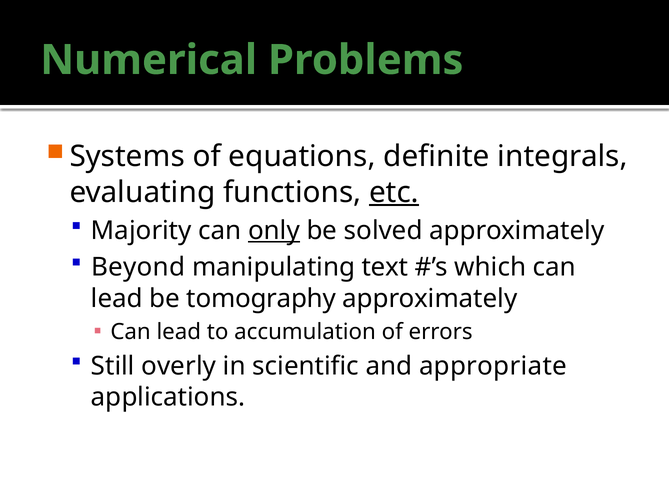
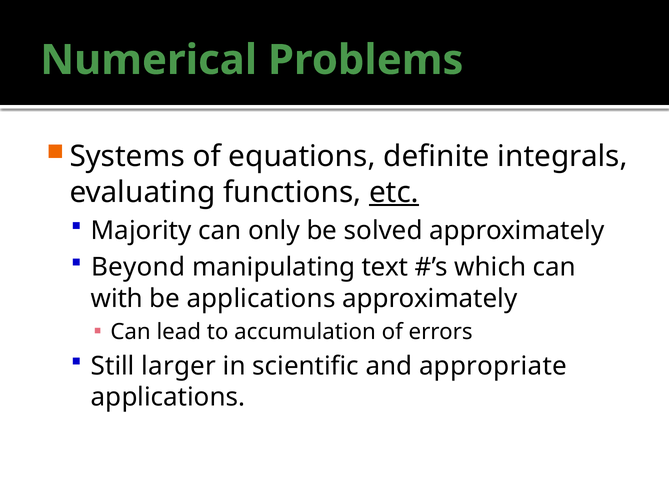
only underline: present -> none
lead at (117, 298): lead -> with
be tomography: tomography -> applications
overly: overly -> larger
